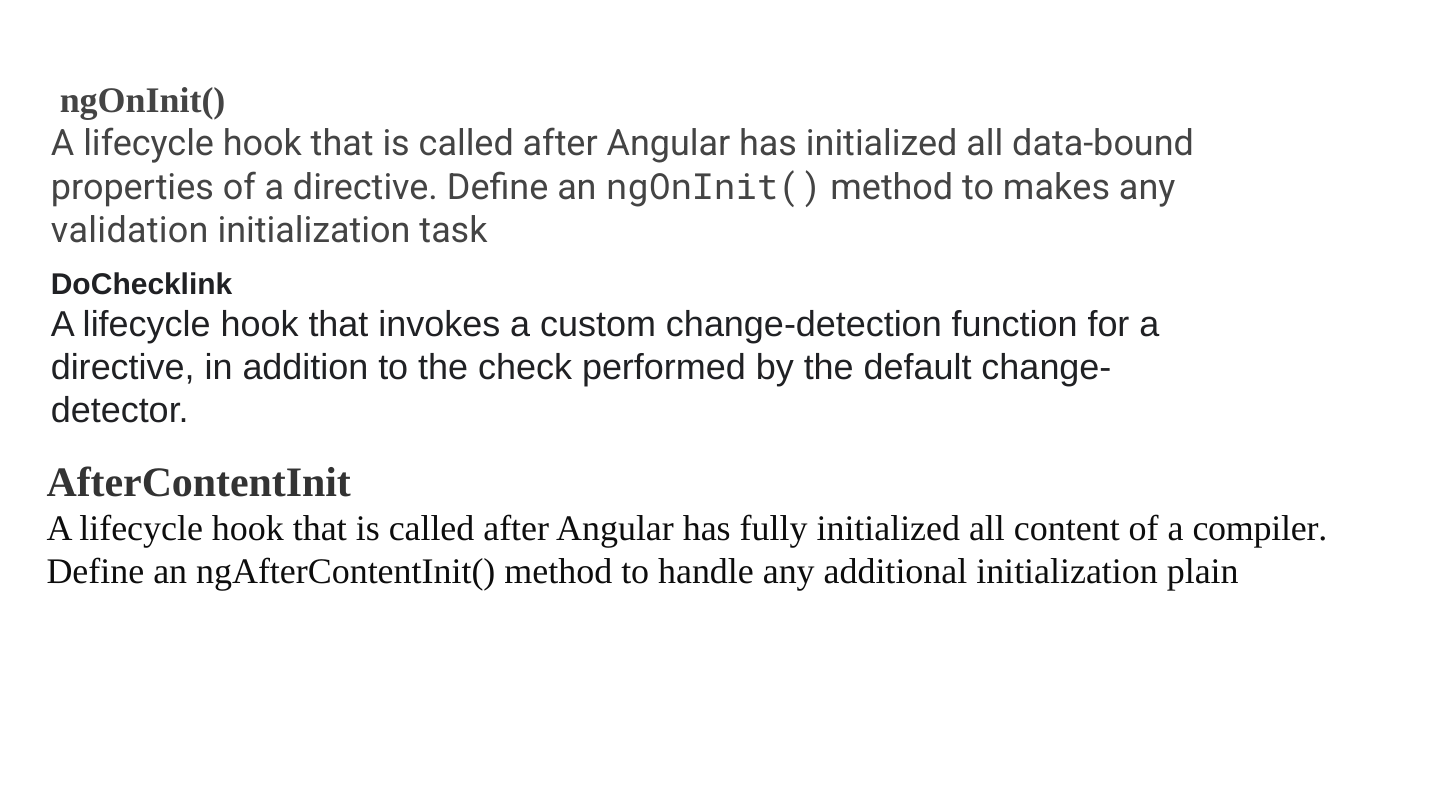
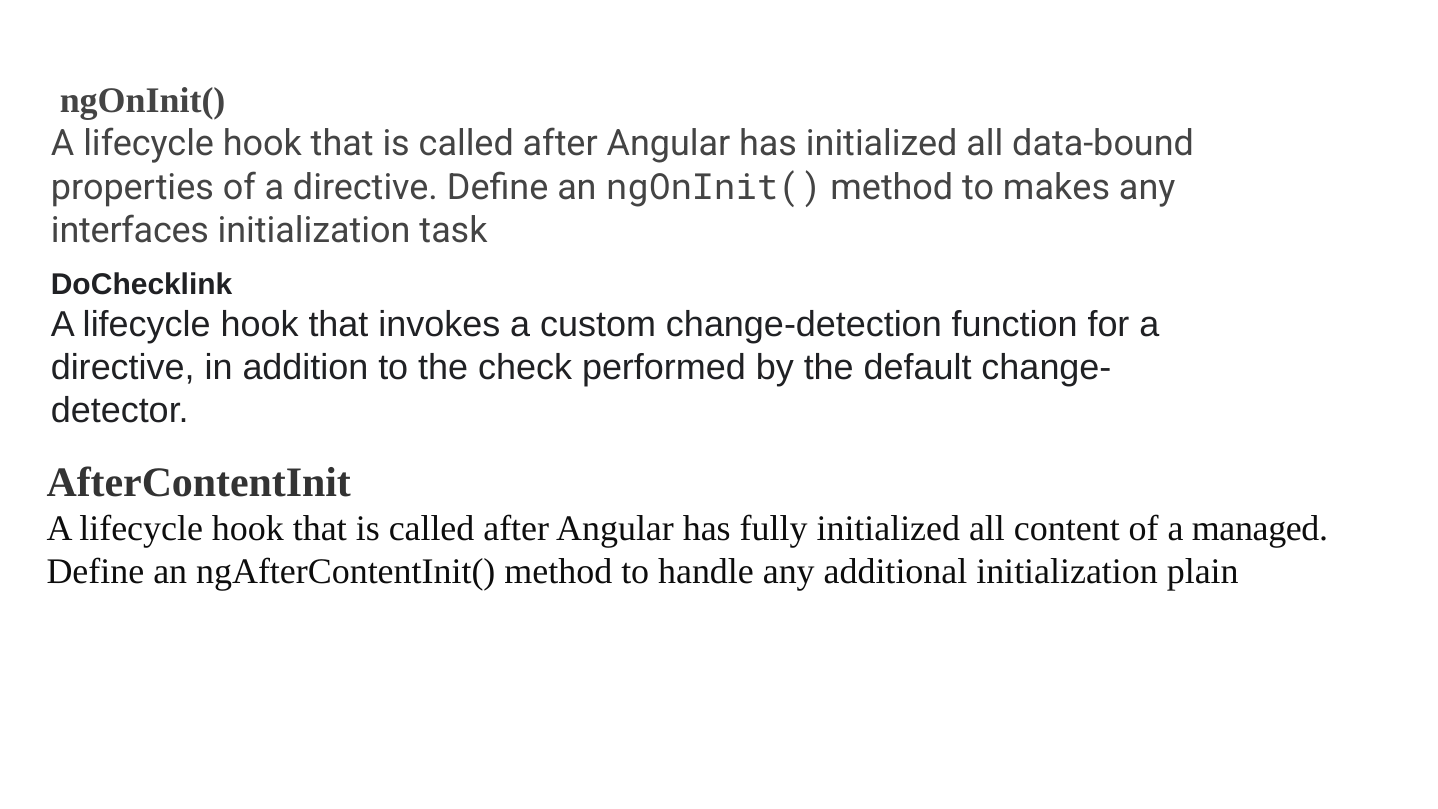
validation: validation -> interfaces
compiler: compiler -> managed
